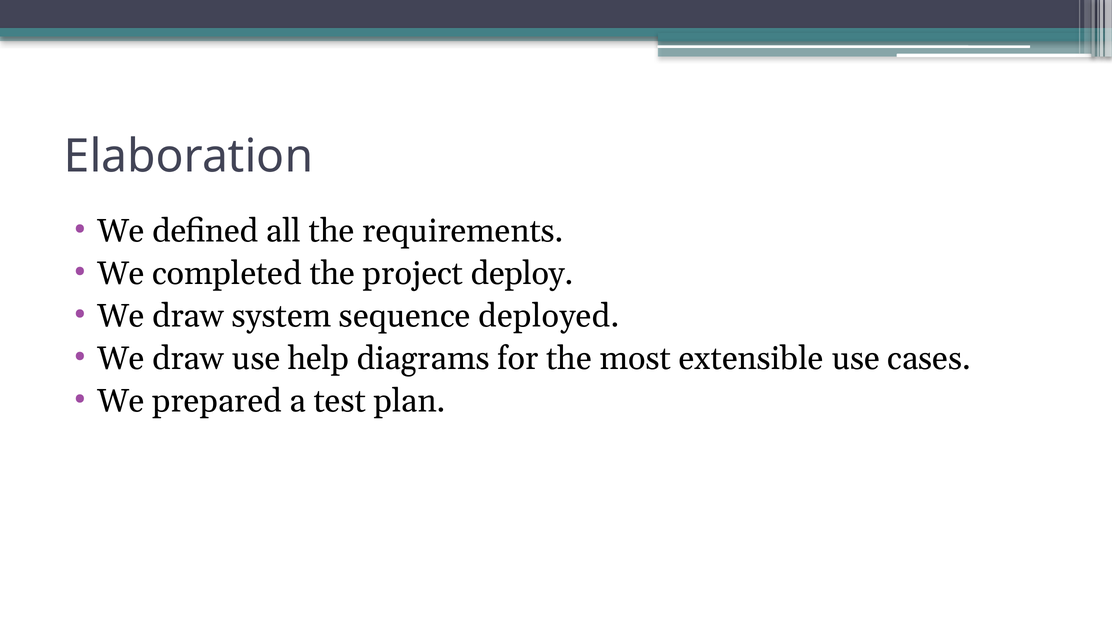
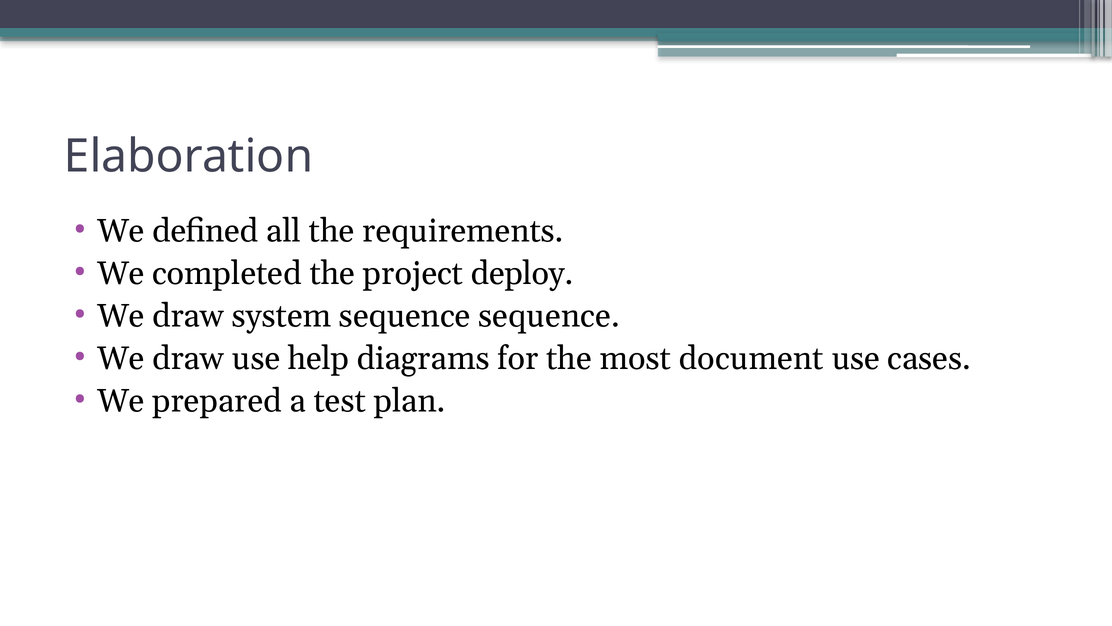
sequence deployed: deployed -> sequence
extensible: extensible -> document
